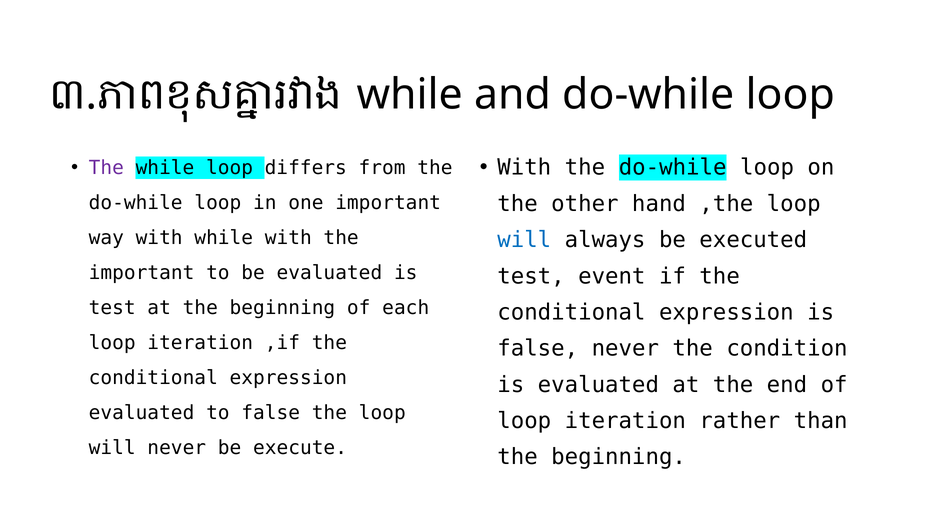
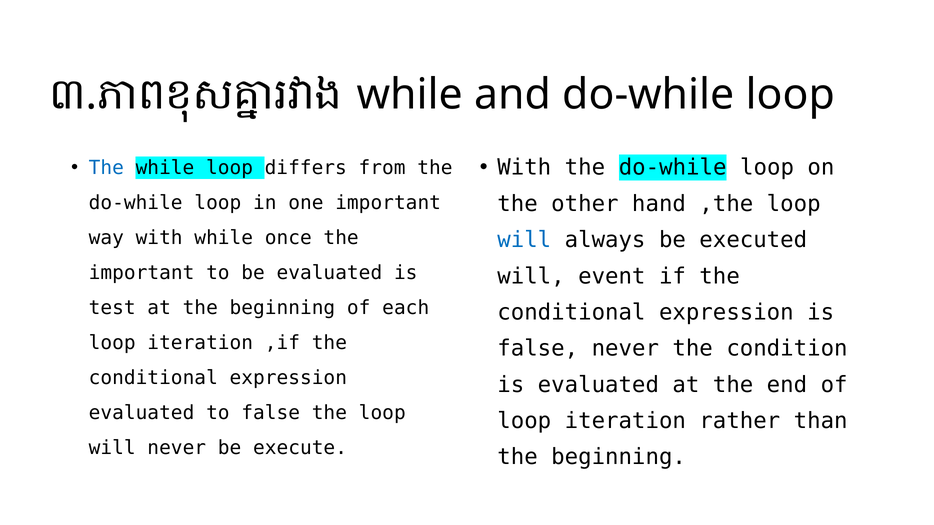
The at (106, 168) colour: purple -> blue
while with: with -> once
test at (531, 276): test -> will
